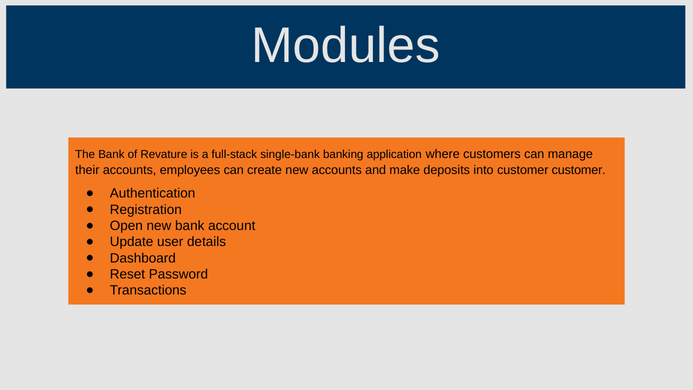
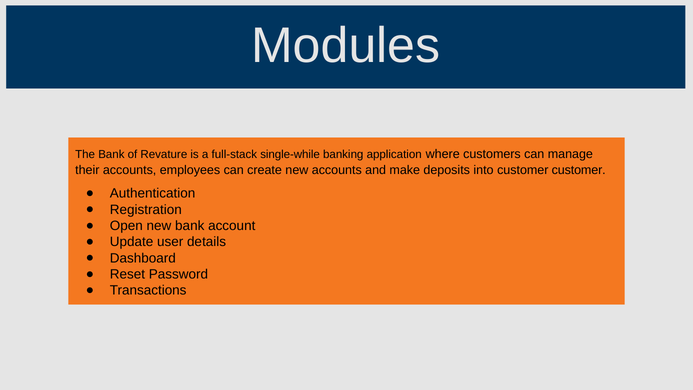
single-bank: single-bank -> single-while
